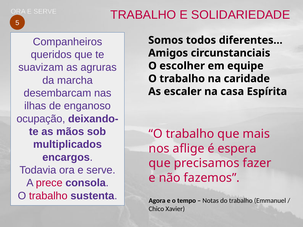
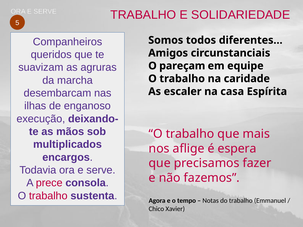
escolher: escolher -> pareçam
ocupação: ocupação -> execução
